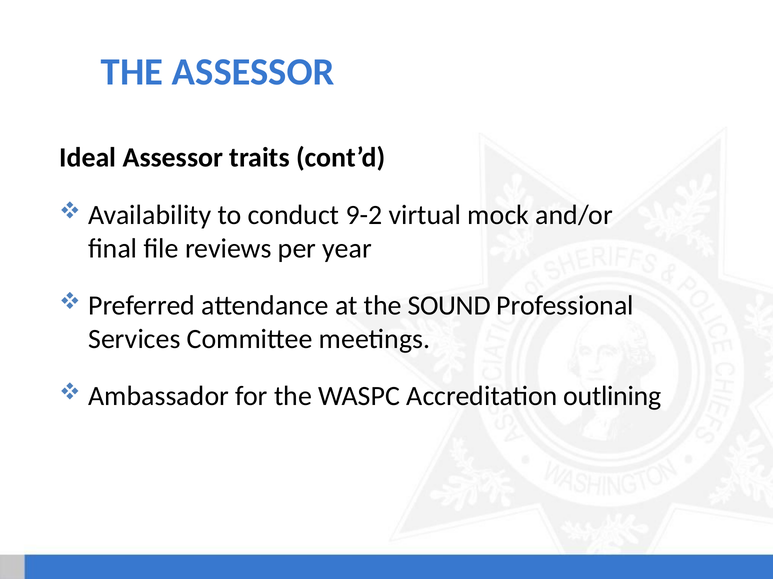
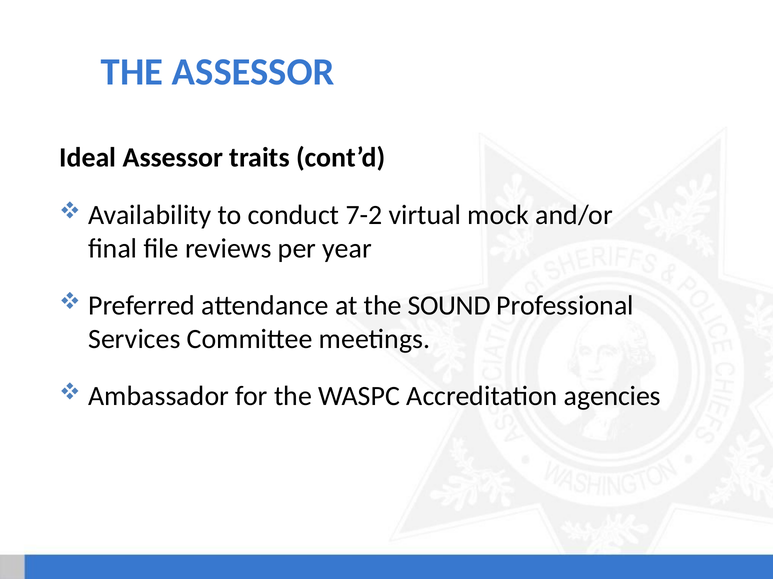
9-2: 9-2 -> 7-2
outlining: outlining -> agencies
